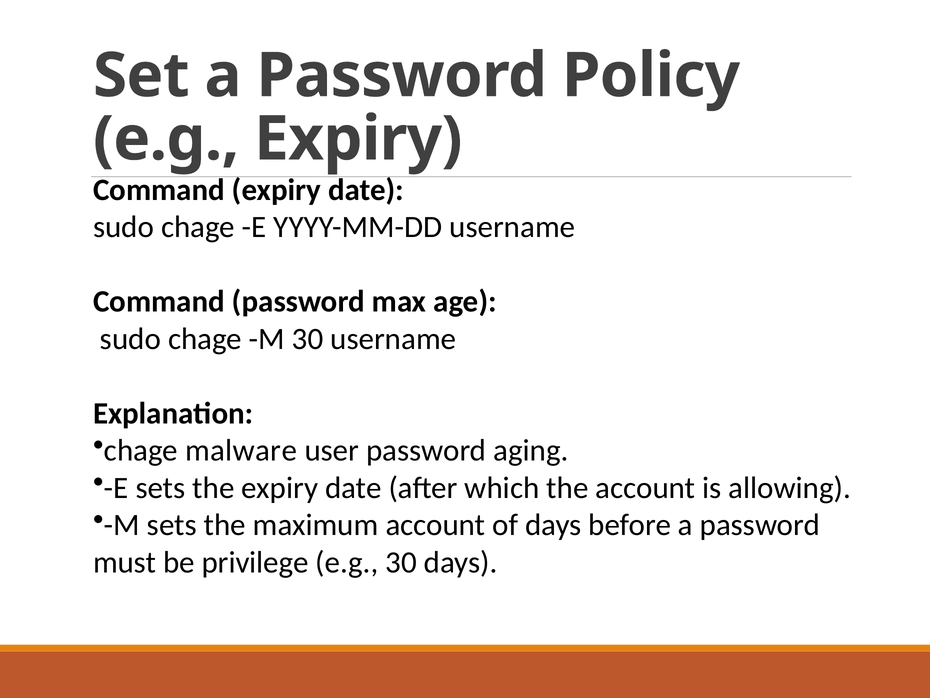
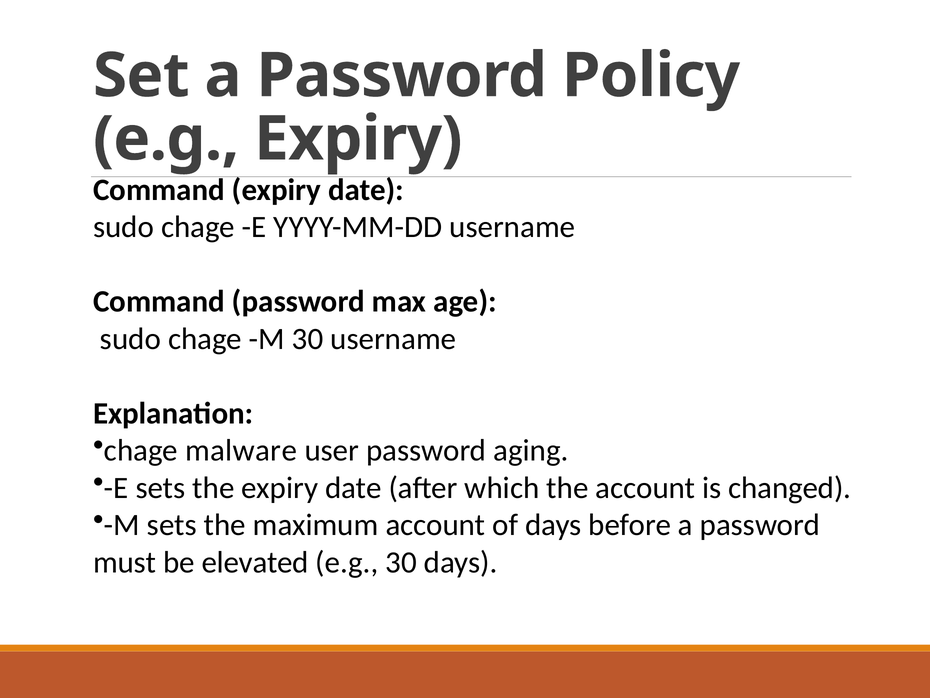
allowing: allowing -> changed
privilege: privilege -> elevated
